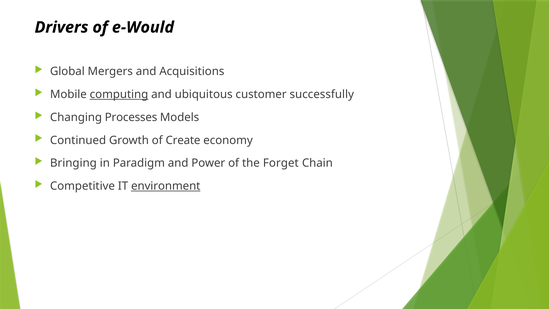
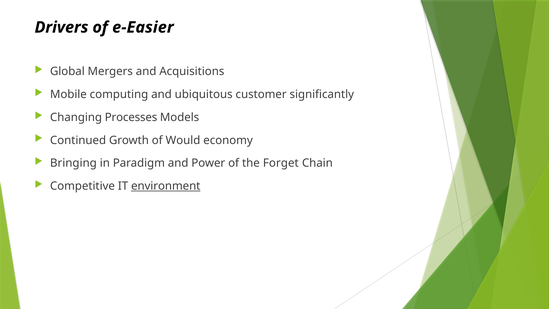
e-Would: e-Would -> e-Easier
computing underline: present -> none
successfully: successfully -> significantly
Create: Create -> Would
